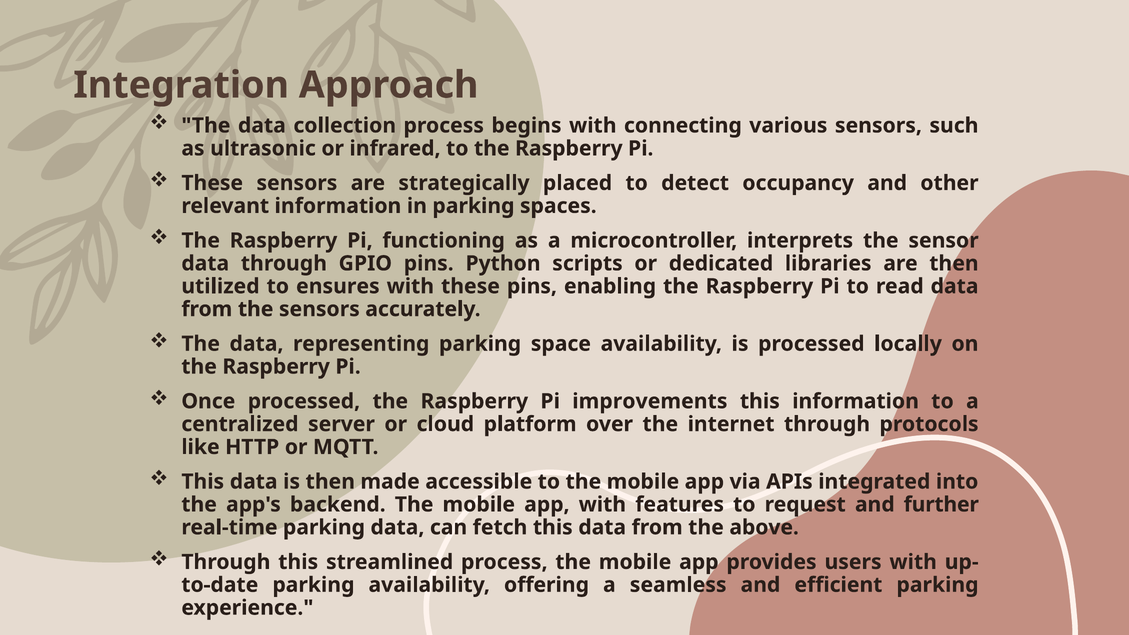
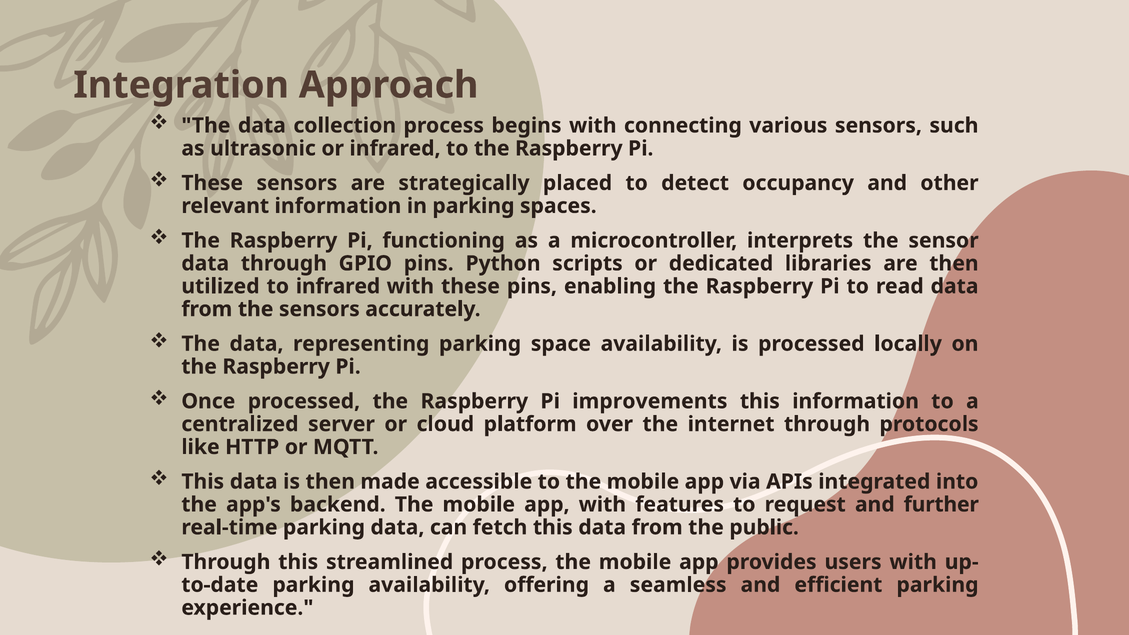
to ensures: ensures -> infrared
above: above -> public
